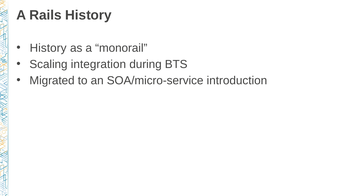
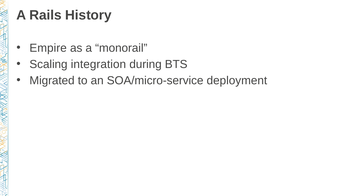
History at (48, 48): History -> Empire
introduction: introduction -> deployment
